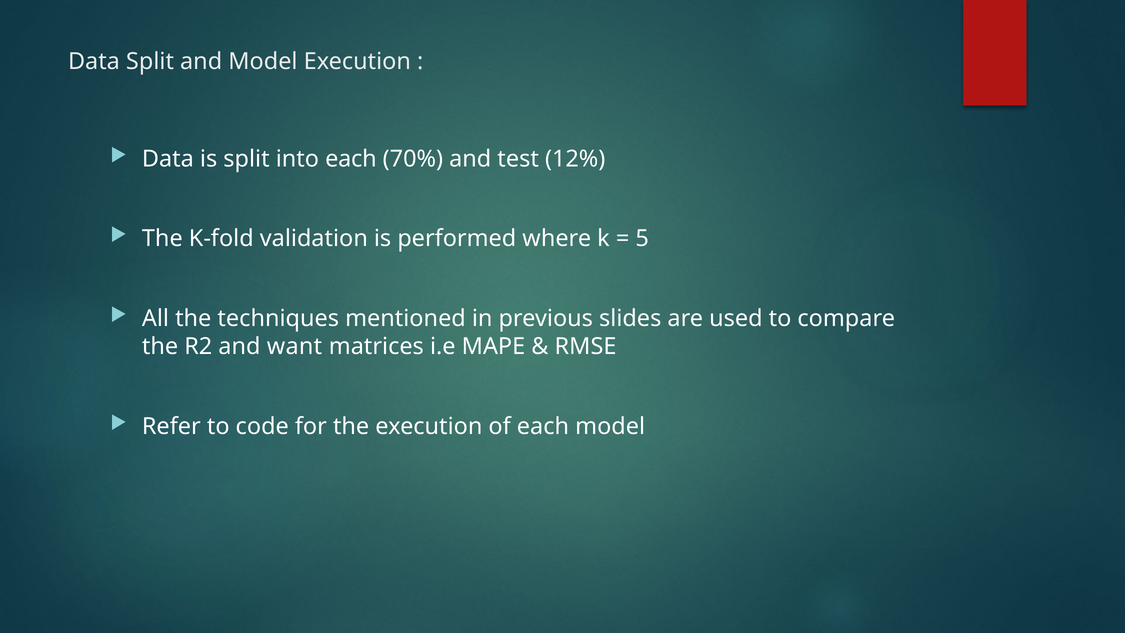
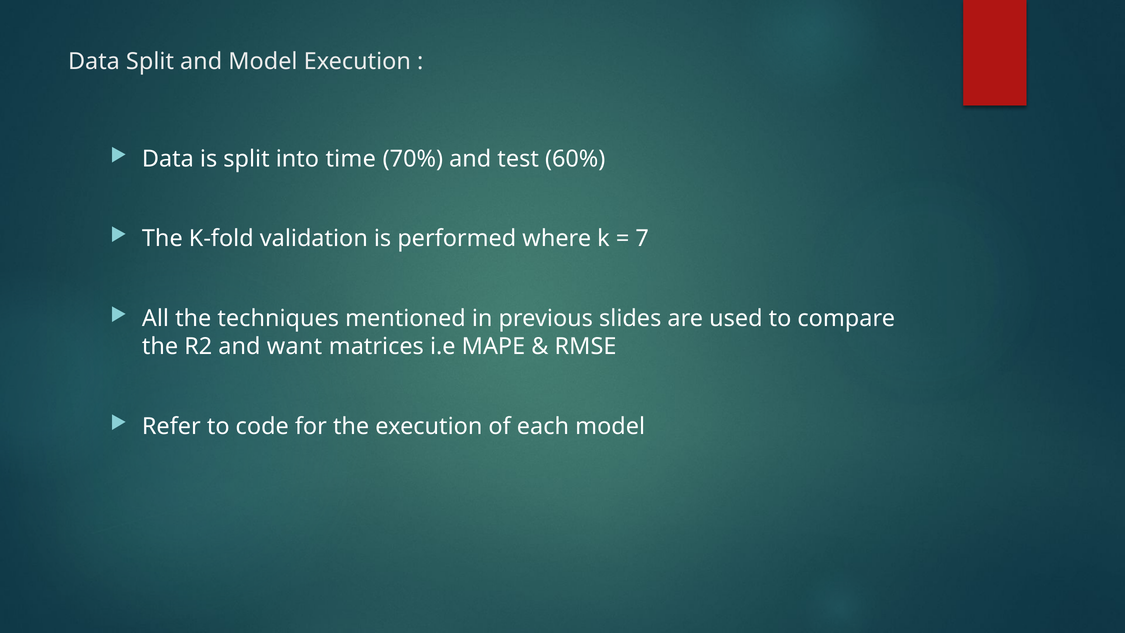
into each: each -> time
12%: 12% -> 60%
5: 5 -> 7
